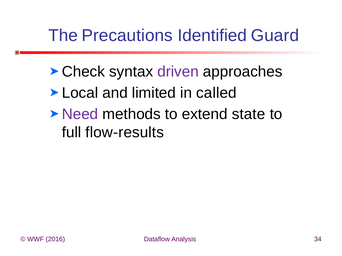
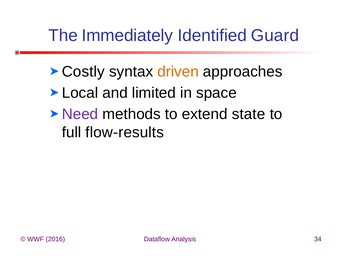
Precautions: Precautions -> Immediately
Check: Check -> Costly
driven colour: purple -> orange
called: called -> space
